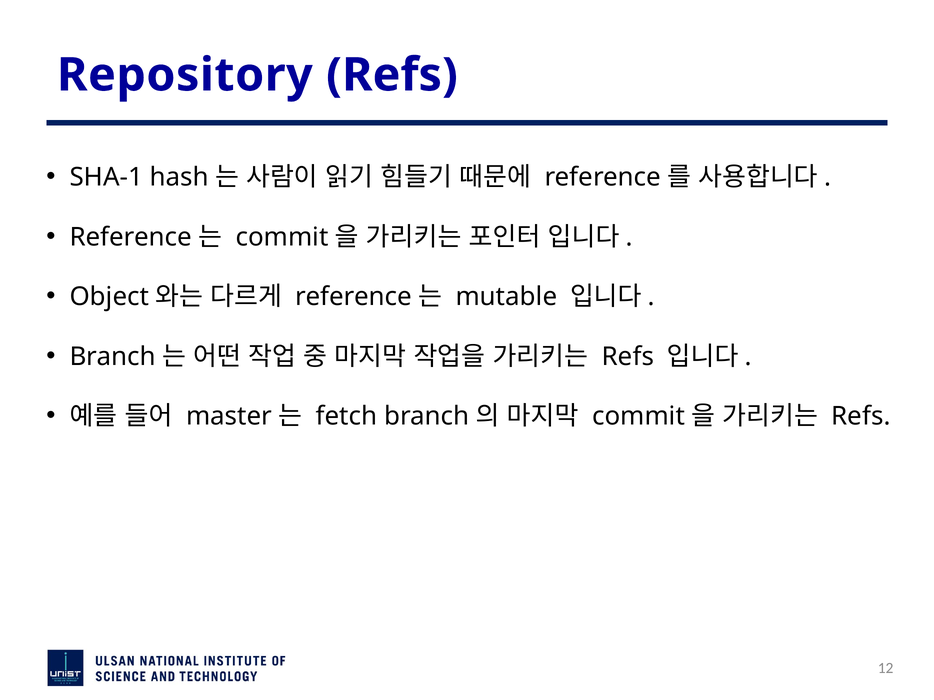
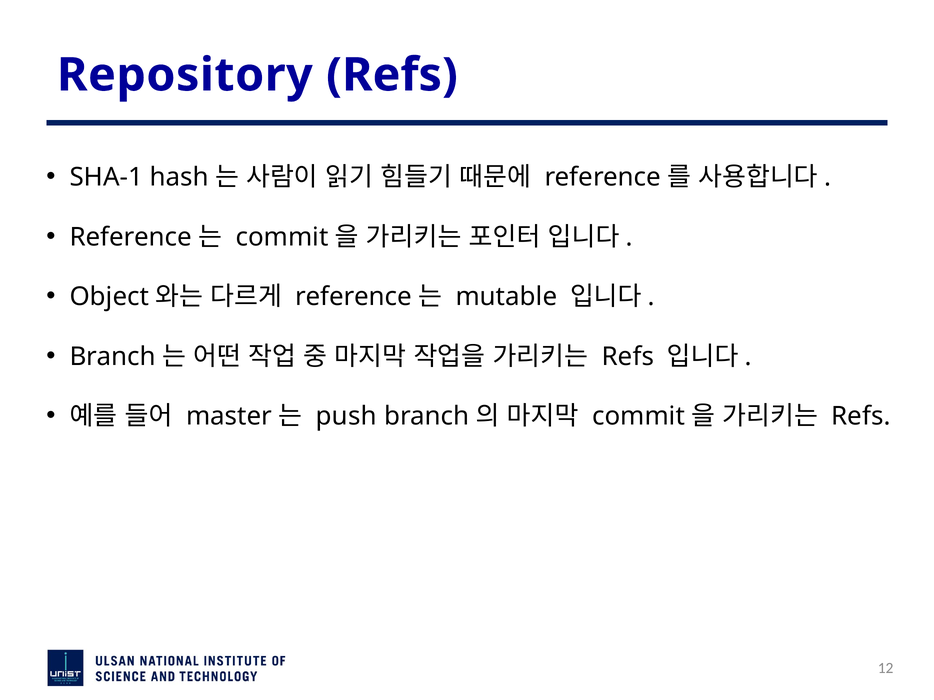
fetch: fetch -> push
